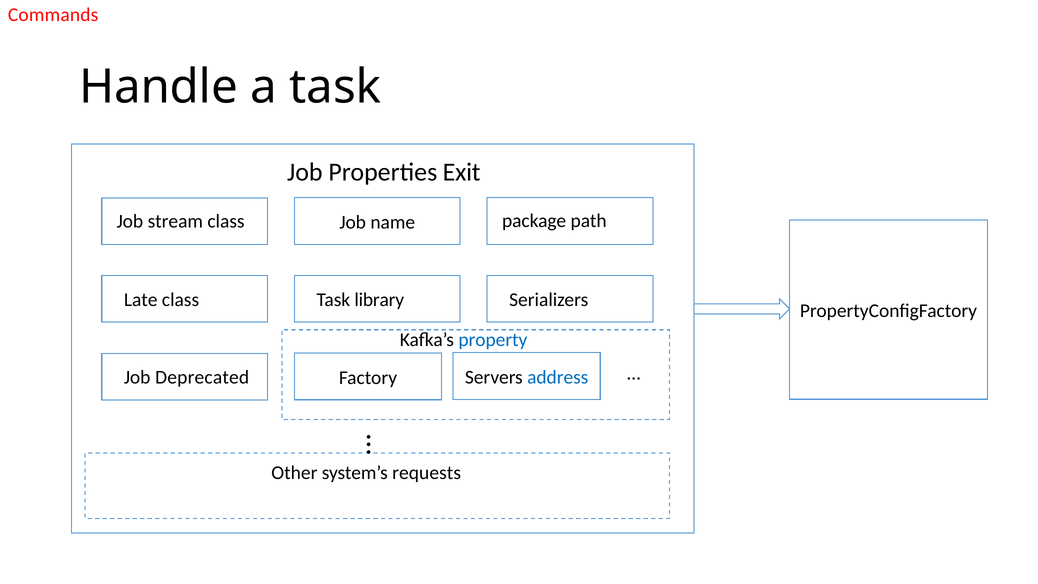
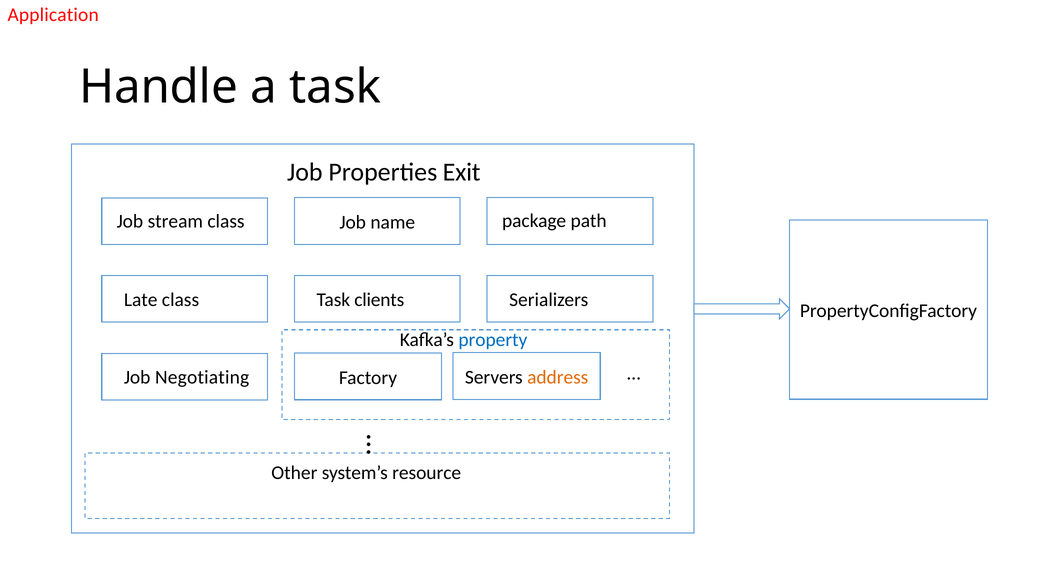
Commands: Commands -> Application
library: library -> clients
Deprecated: Deprecated -> Negotiating
address colour: blue -> orange
requests: requests -> resource
